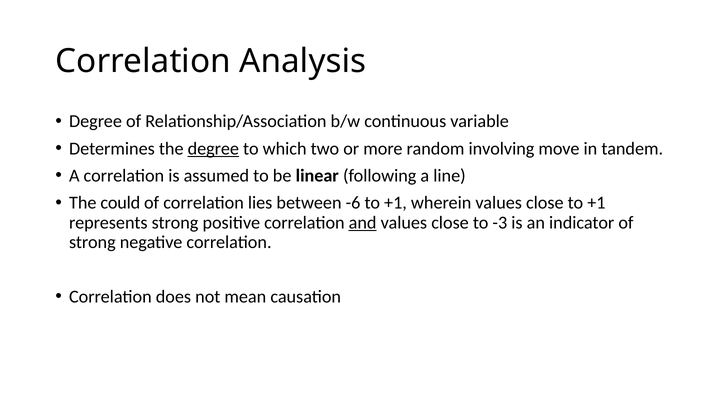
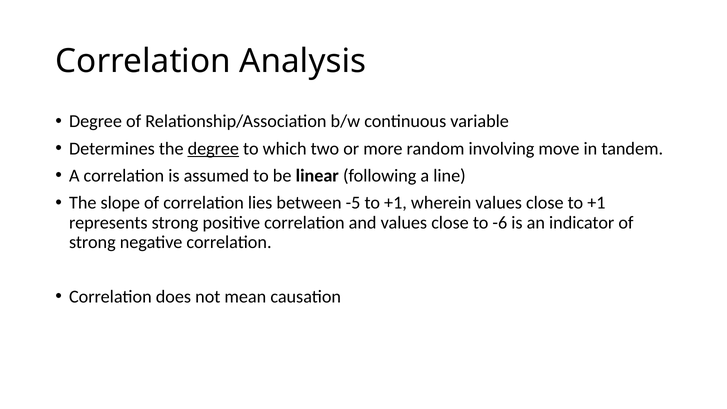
could: could -> slope
-6: -6 -> -5
and underline: present -> none
-3: -3 -> -6
